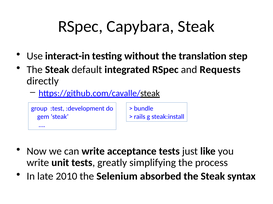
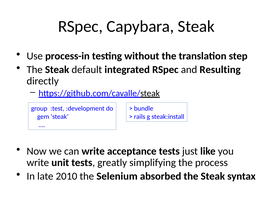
interact-in: interact-in -> process-in
Requests: Requests -> Resulting
